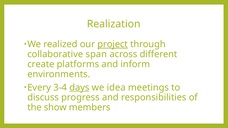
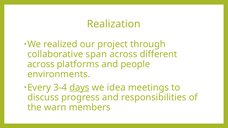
project underline: present -> none
create at (41, 64): create -> across
inform: inform -> people
show: show -> warn
